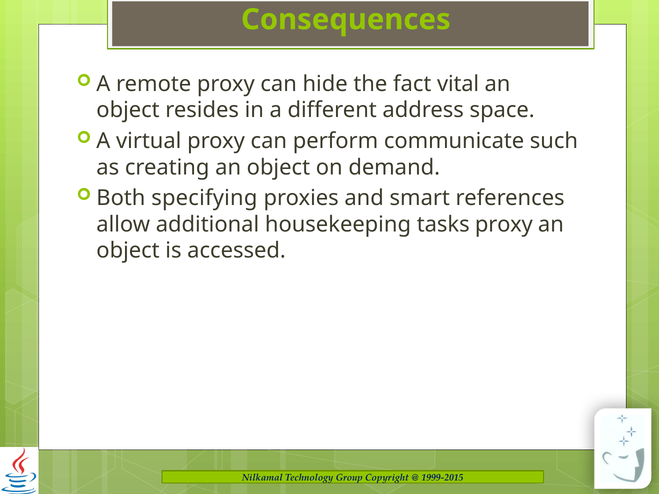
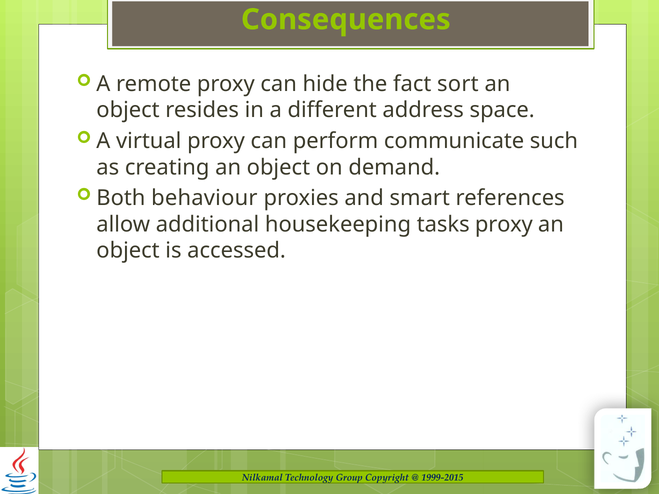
vital: vital -> sort
specifying: specifying -> behaviour
